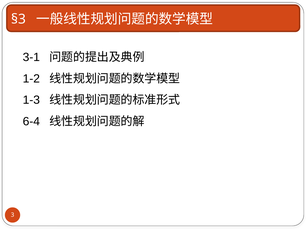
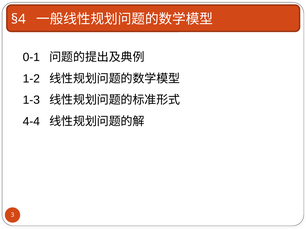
§3: §3 -> §4
3-1: 3-1 -> 0-1
6-4: 6-4 -> 4-4
